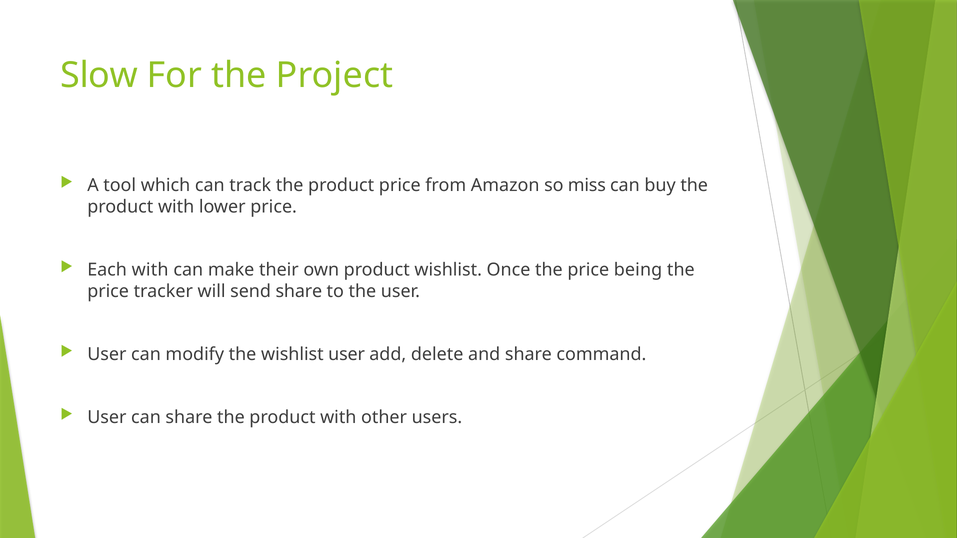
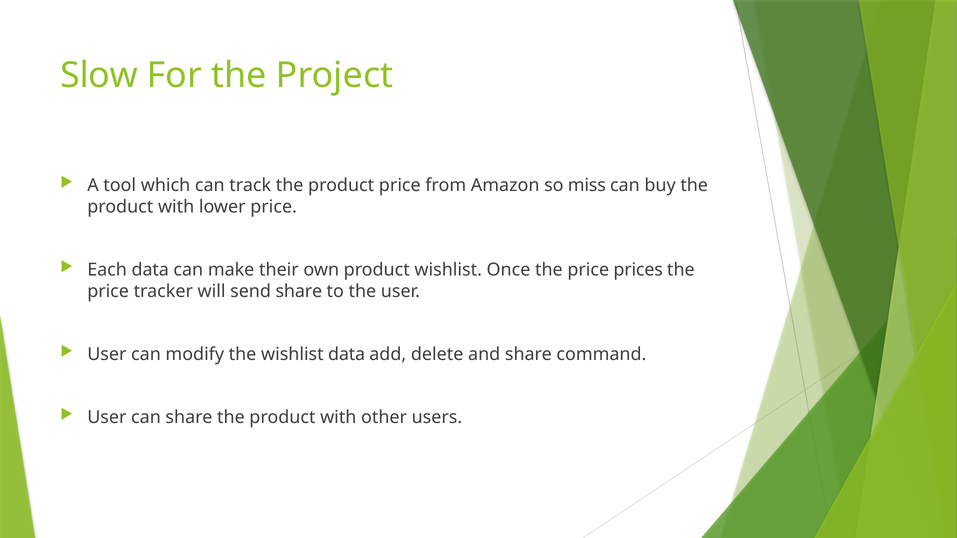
Each with: with -> data
being: being -> prices
wishlist user: user -> data
